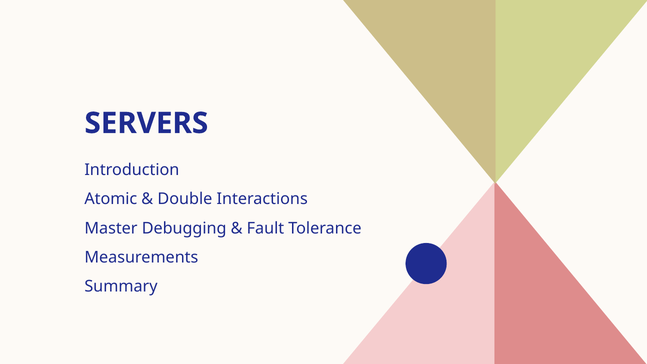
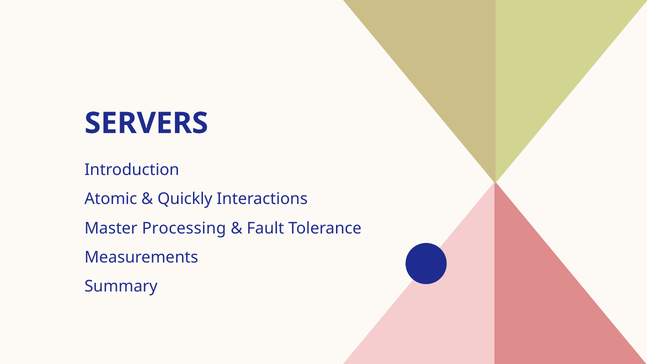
Double: Double -> Quickly
Debugging: Debugging -> Processing
